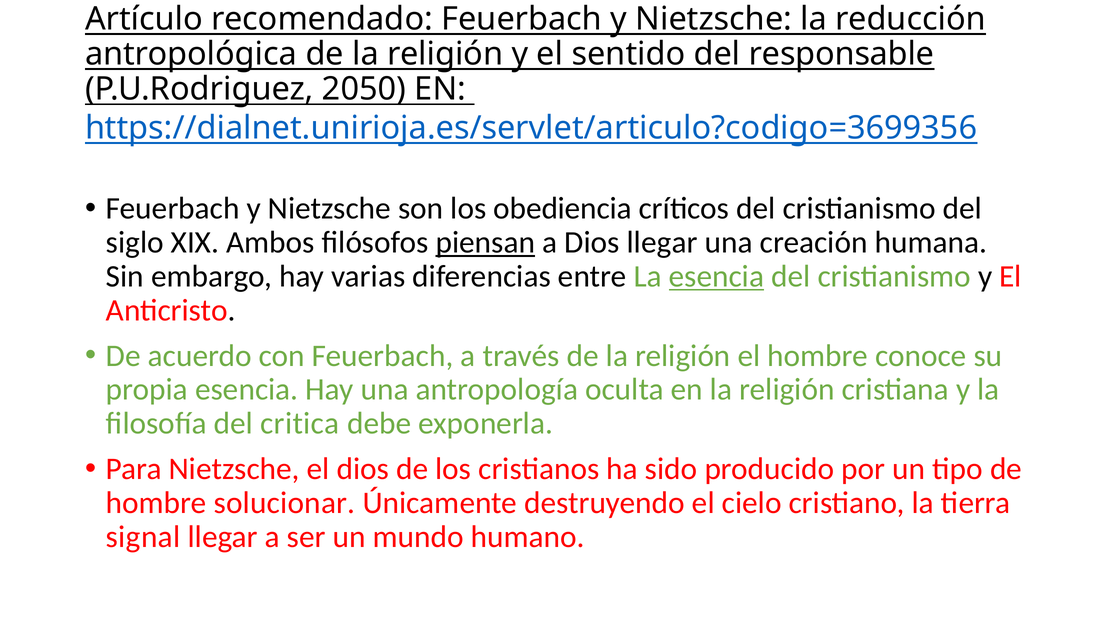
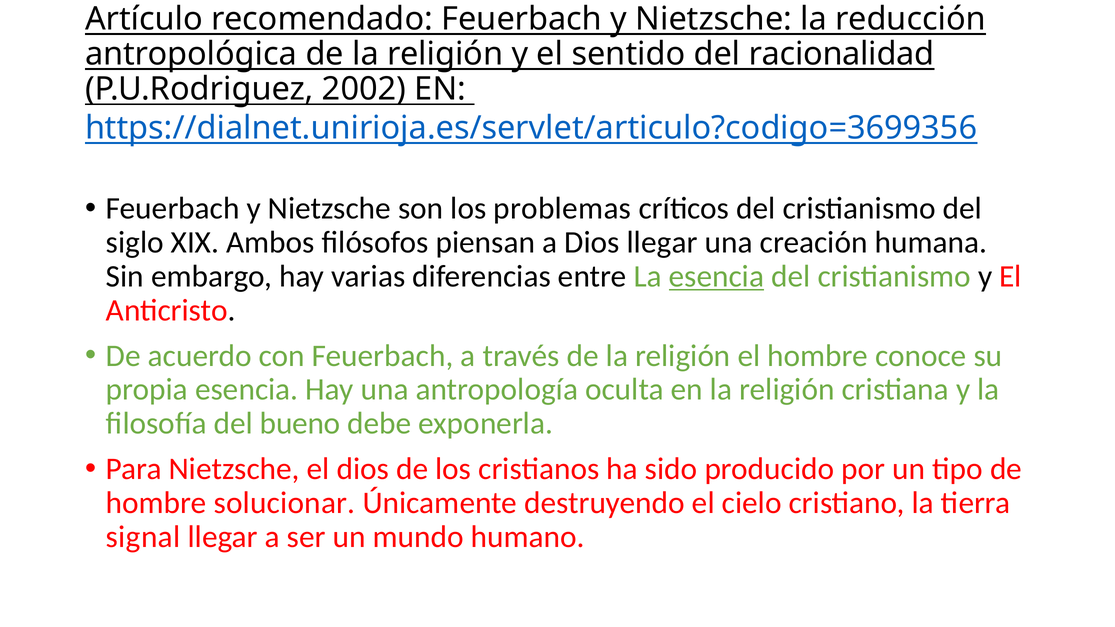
responsable: responsable -> racionalidad
2050: 2050 -> 2002
obediencia: obediencia -> problemas
piensan underline: present -> none
critica: critica -> bueno
